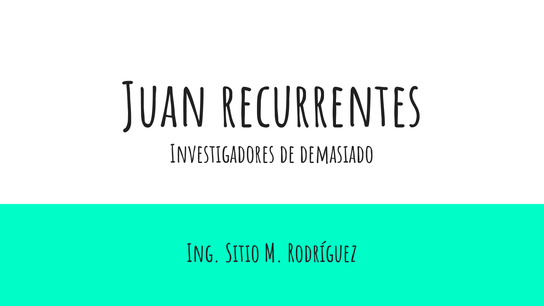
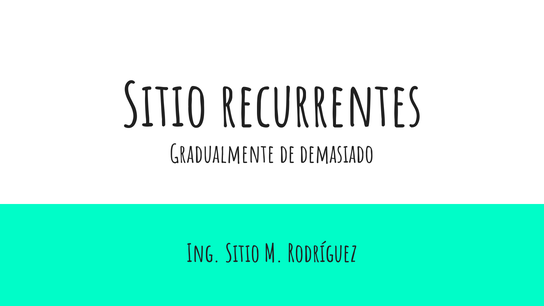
Juan at (165, 107): Juan -> Sitio
Investigadores: Investigadores -> Gradualmente
